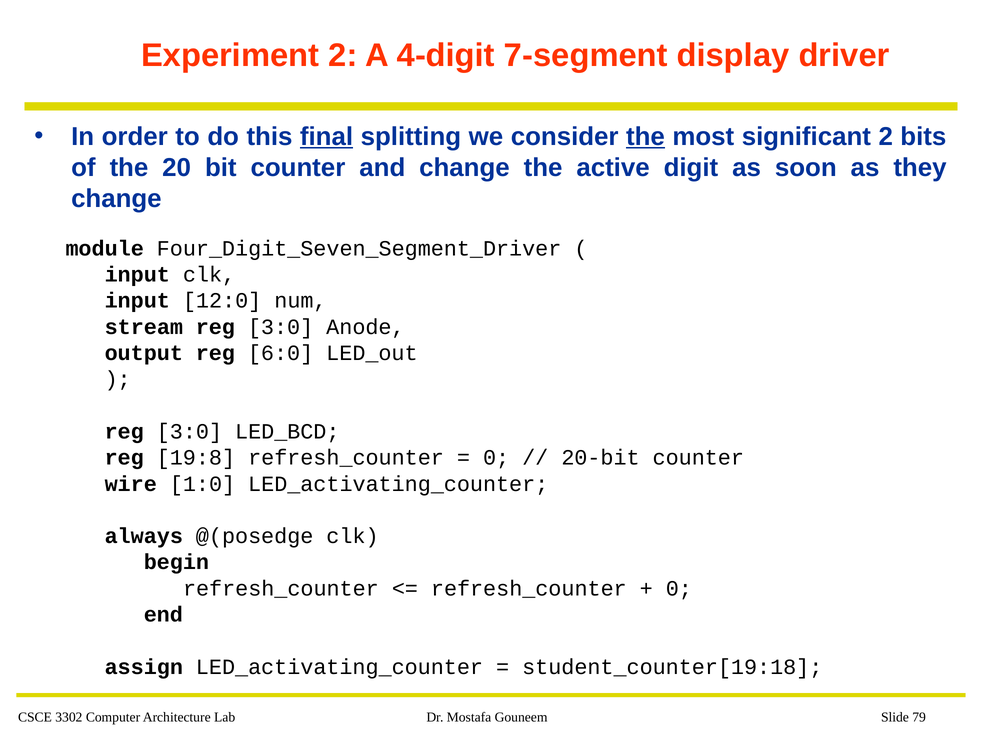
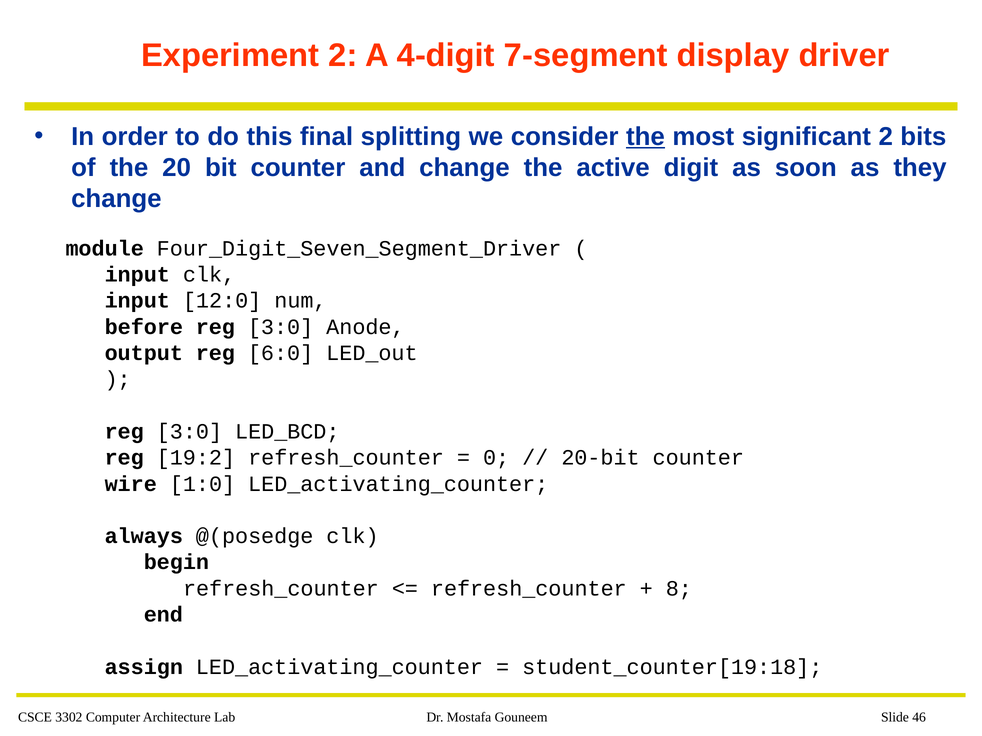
final underline: present -> none
stream: stream -> before
19:8: 19:8 -> 19:2
0 at (679, 589): 0 -> 8
79: 79 -> 46
